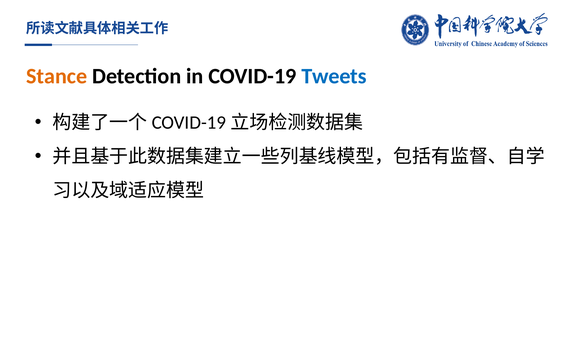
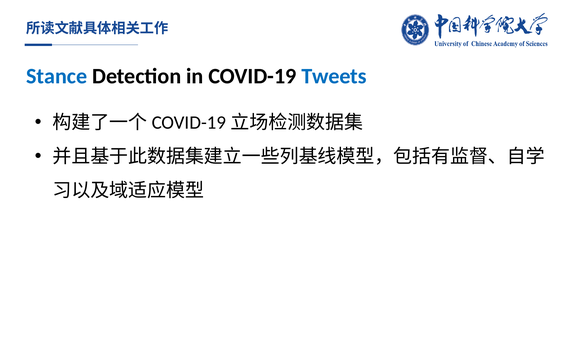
Stance colour: orange -> blue
